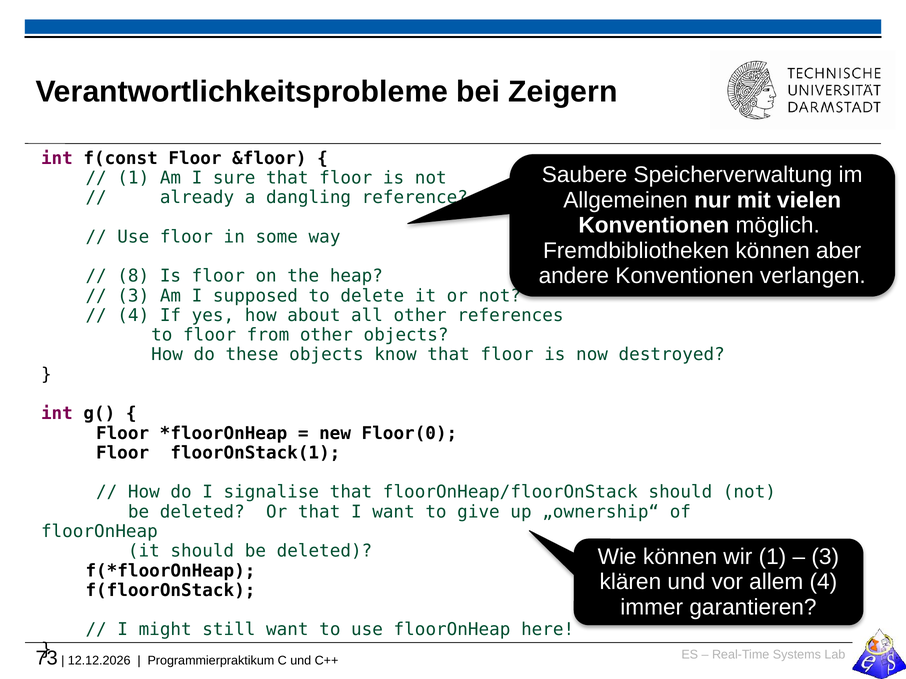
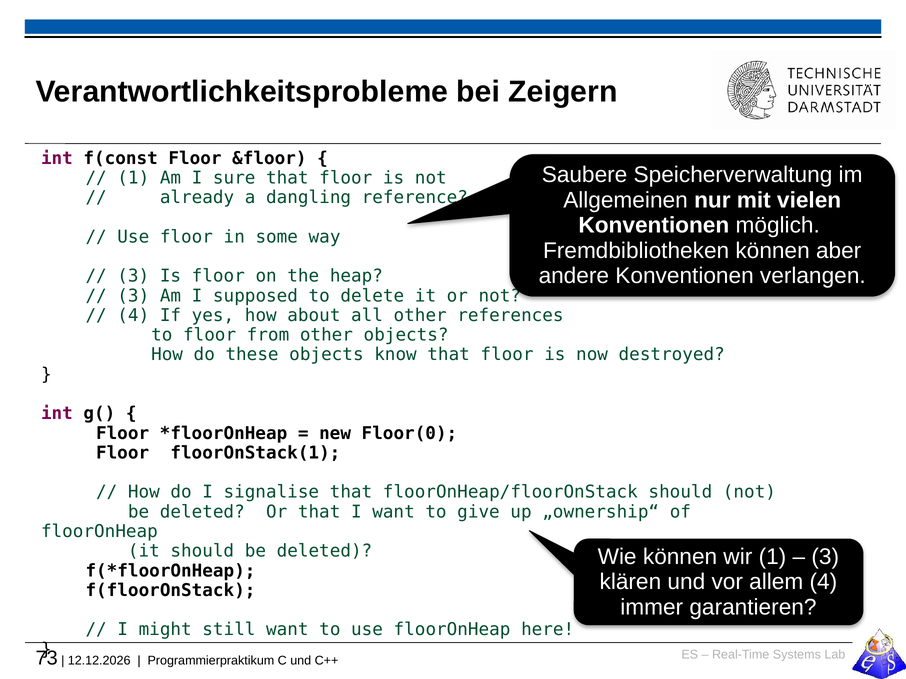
8 at (133, 276): 8 -> 3
